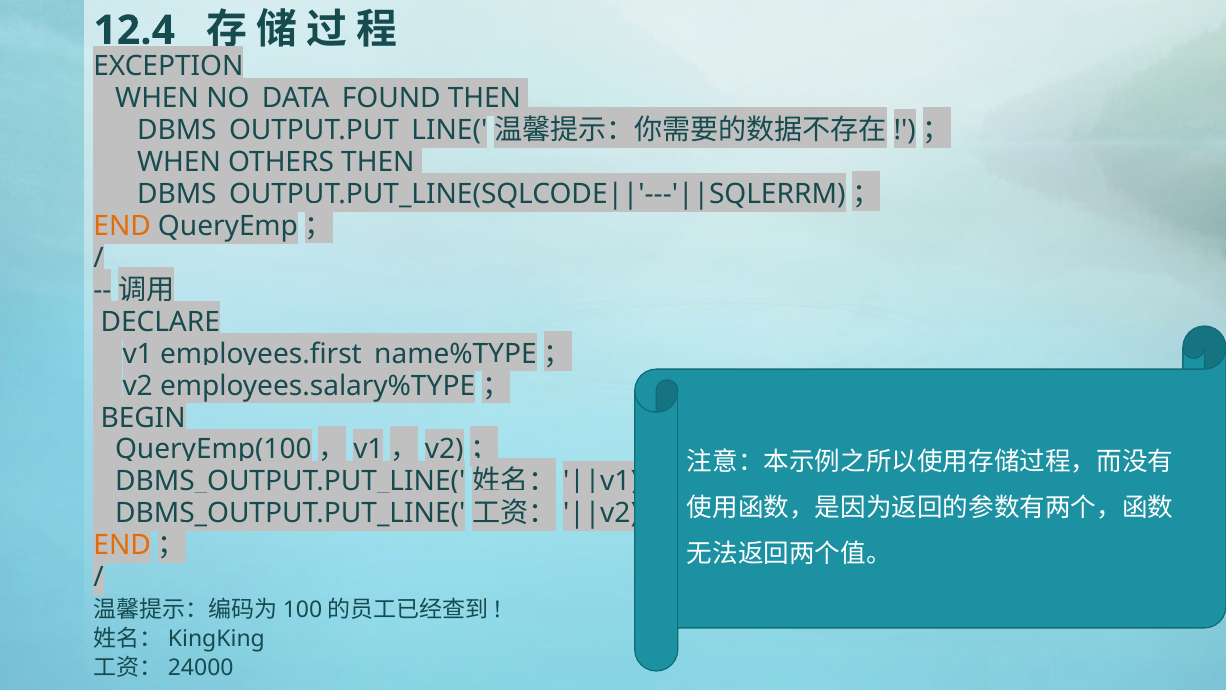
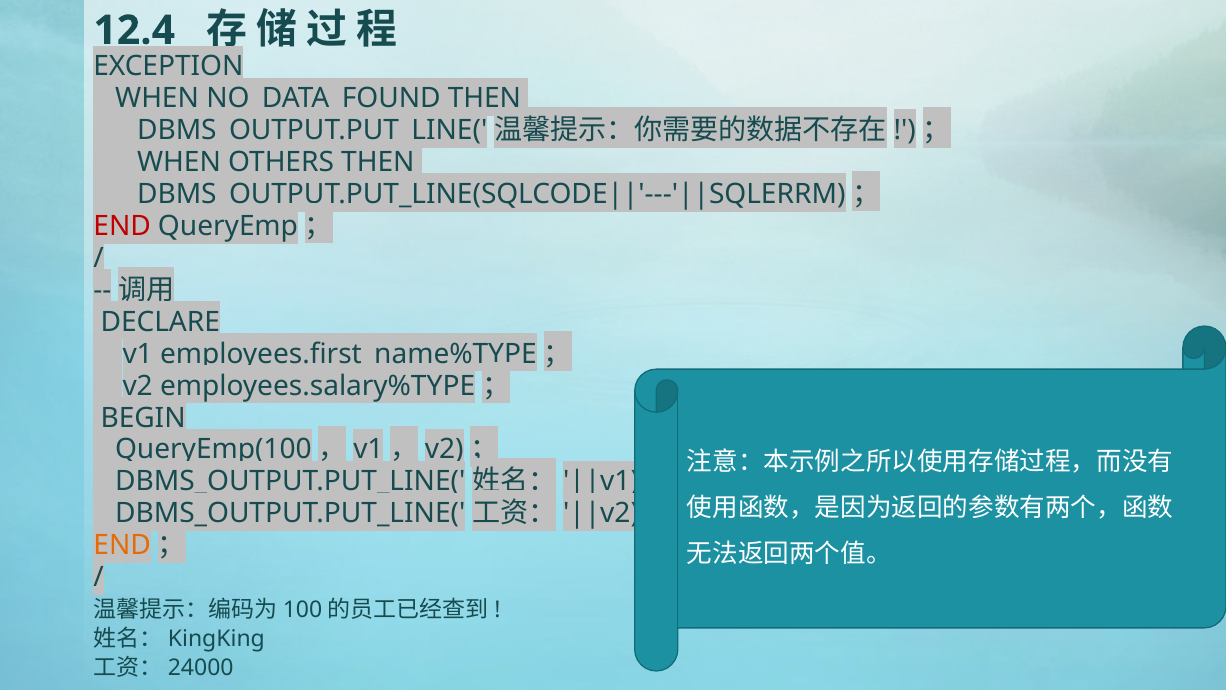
END at (122, 226) colour: orange -> red
